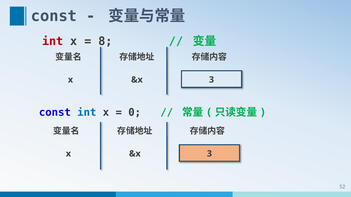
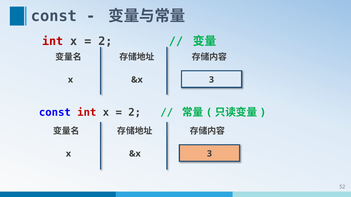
8 at (105, 41): 8 -> 2
int at (87, 113) colour: blue -> red
0 at (135, 113): 0 -> 2
